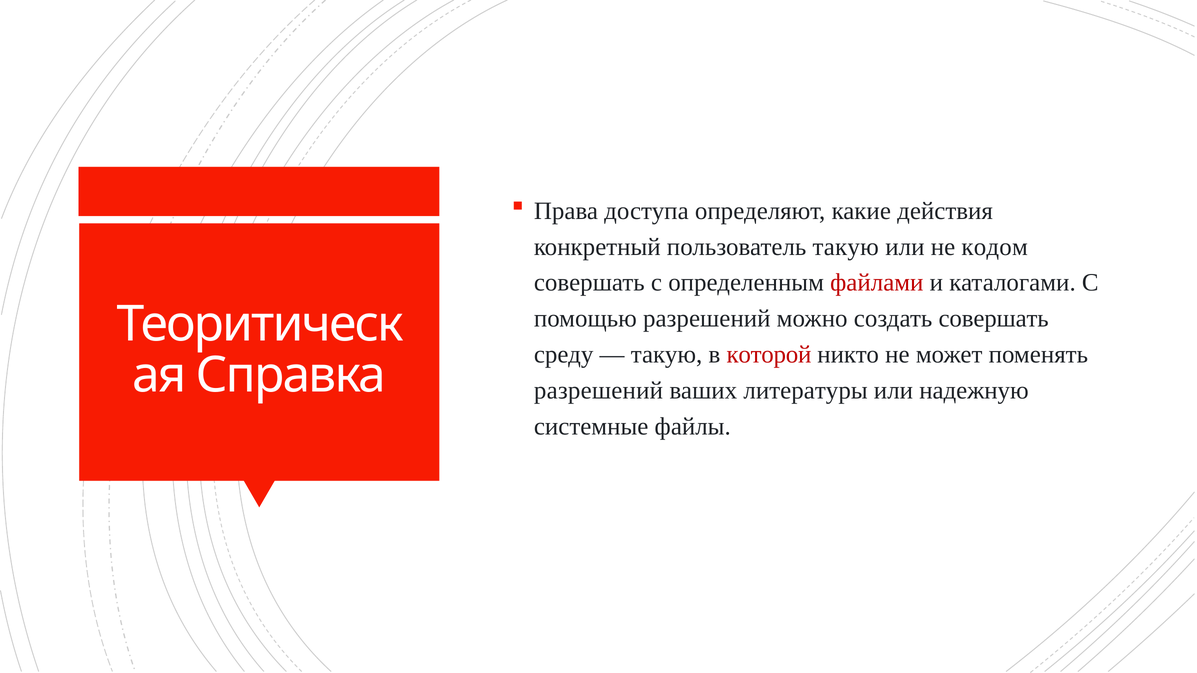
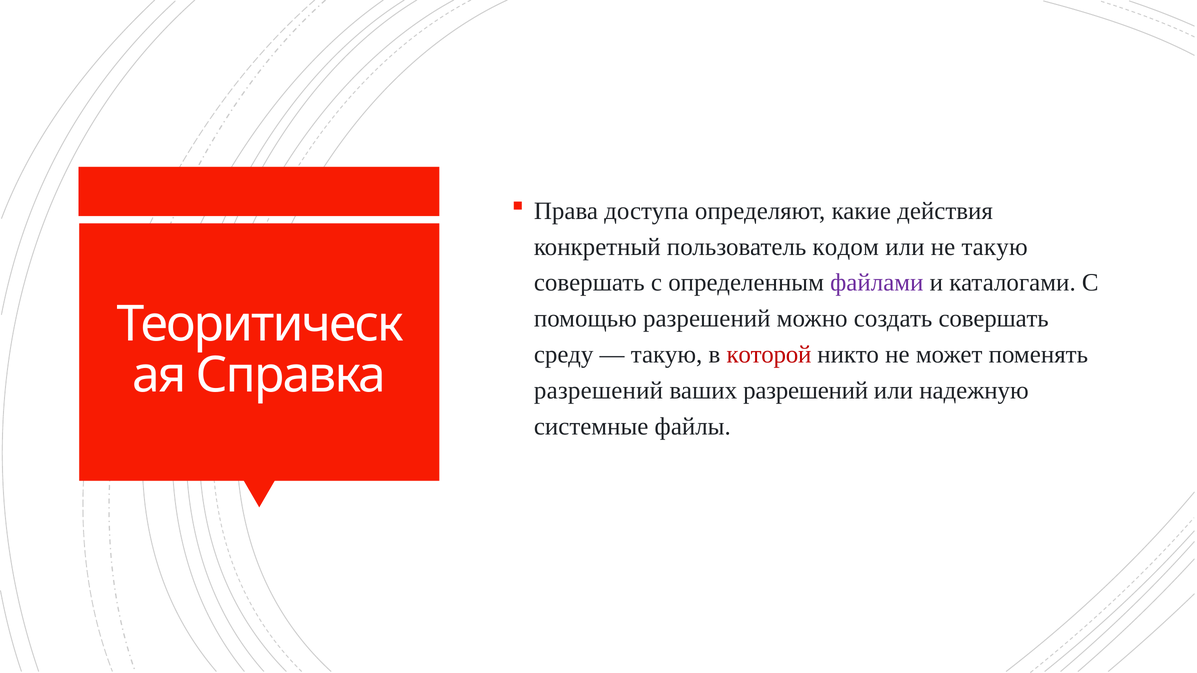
пользователь такую: такую -> кодом
не кодом: кодом -> такую
файлами colour: red -> purple
ваших литературы: литературы -> разрешений
